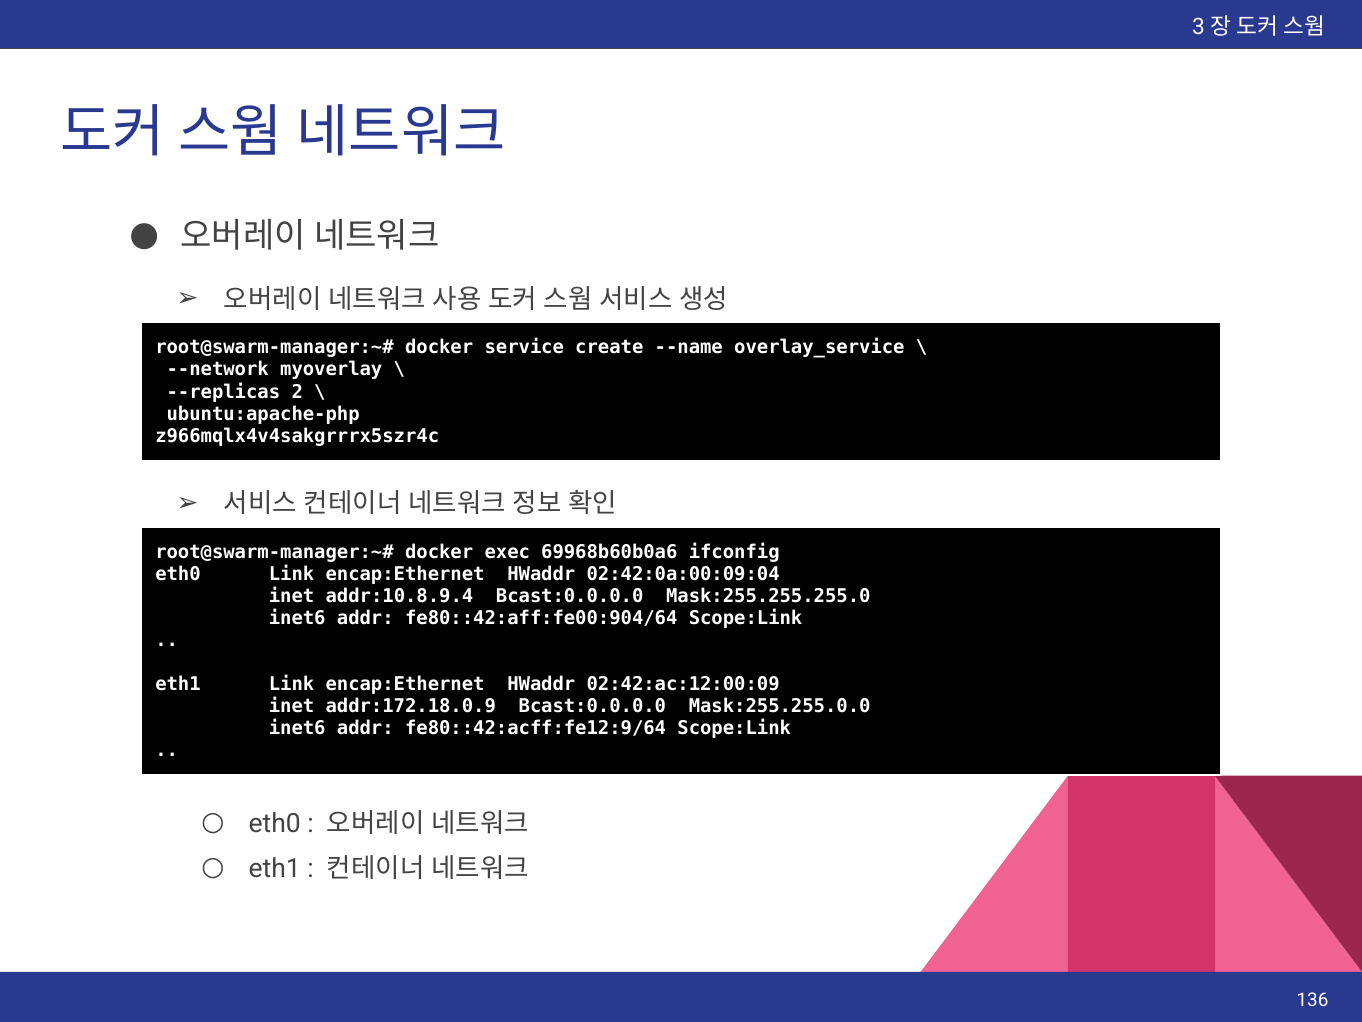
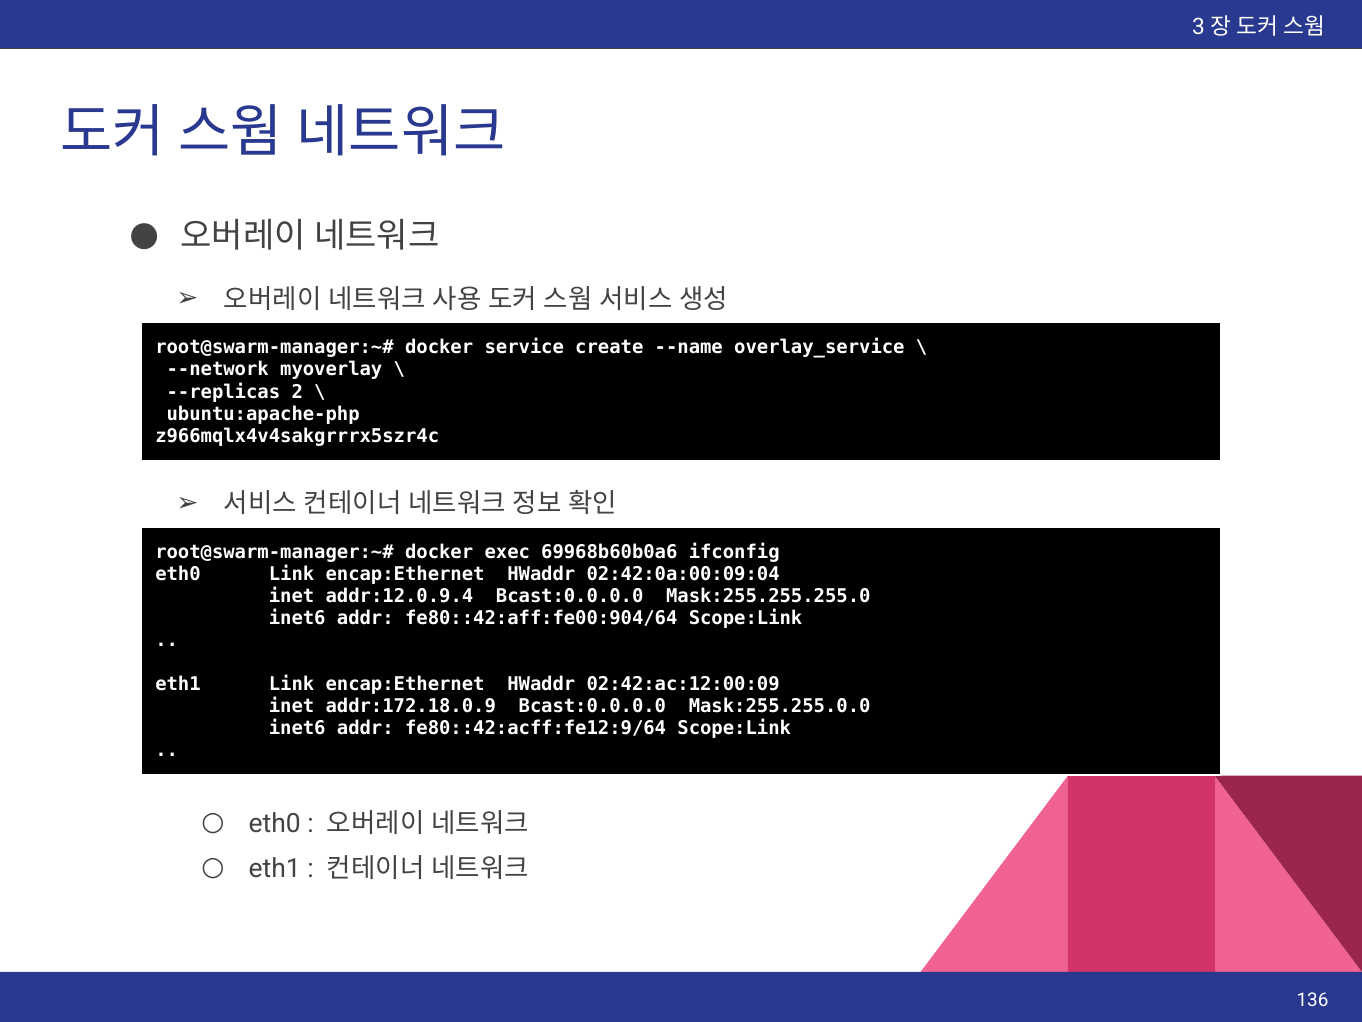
addr:10.8.9.4: addr:10.8.9.4 -> addr:12.0.9.4
